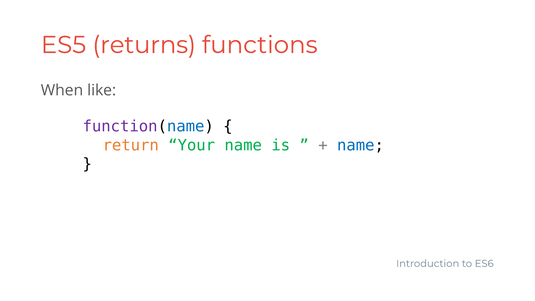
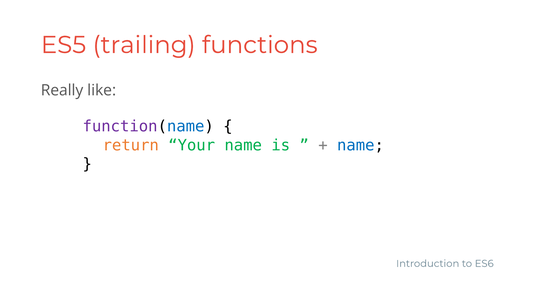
returns: returns -> trailing
When: When -> Really
